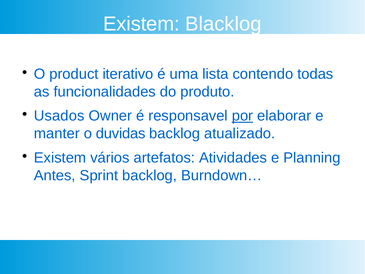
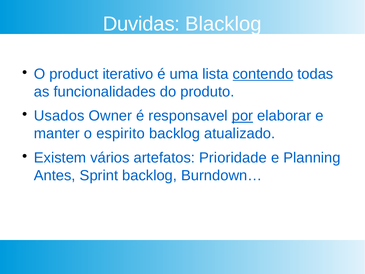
Existem at (141, 24): Existem -> Duvidas
contendo underline: none -> present
duvidas: duvidas -> espirito
Atividades: Atividades -> Prioridade
